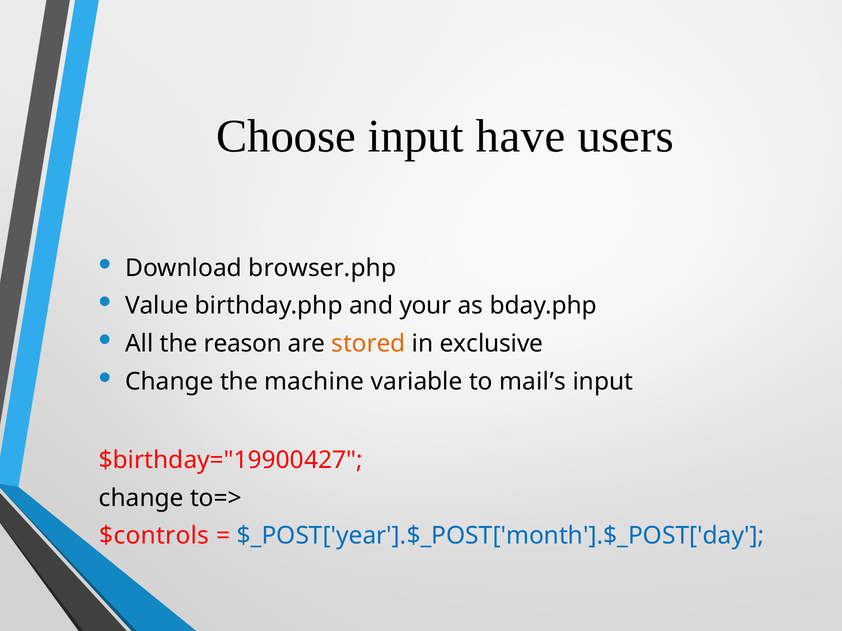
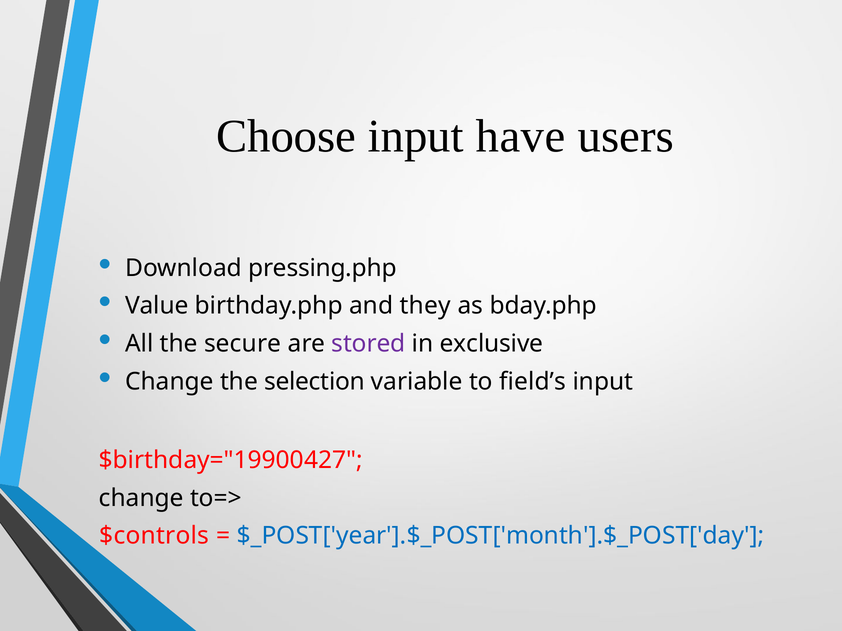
browser.php: browser.php -> pressing.php
your: your -> they
reason: reason -> secure
stored colour: orange -> purple
machine: machine -> selection
mail’s: mail’s -> field’s
